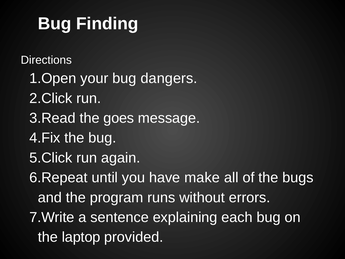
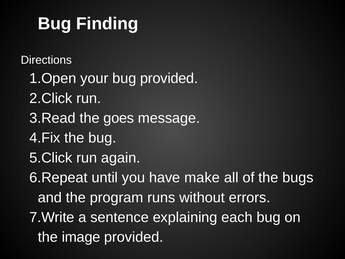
bug dangers: dangers -> provided
laptop: laptop -> image
